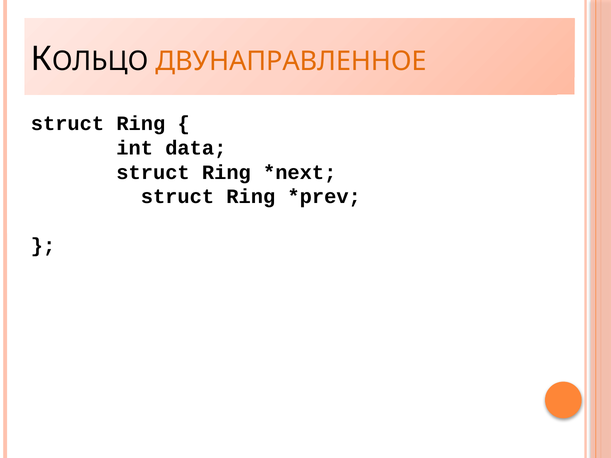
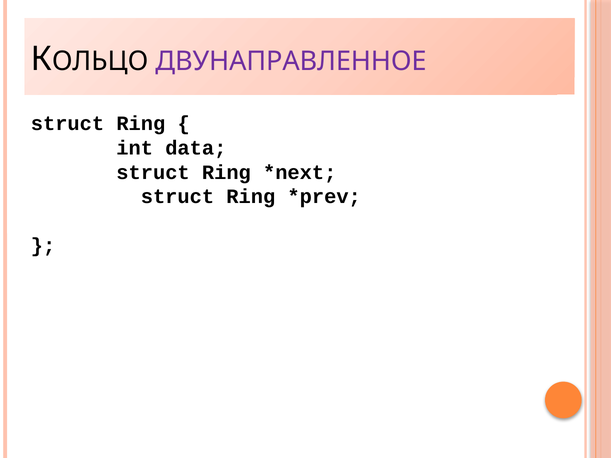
ДВУНАПРАВЛЕННОЕ colour: orange -> purple
